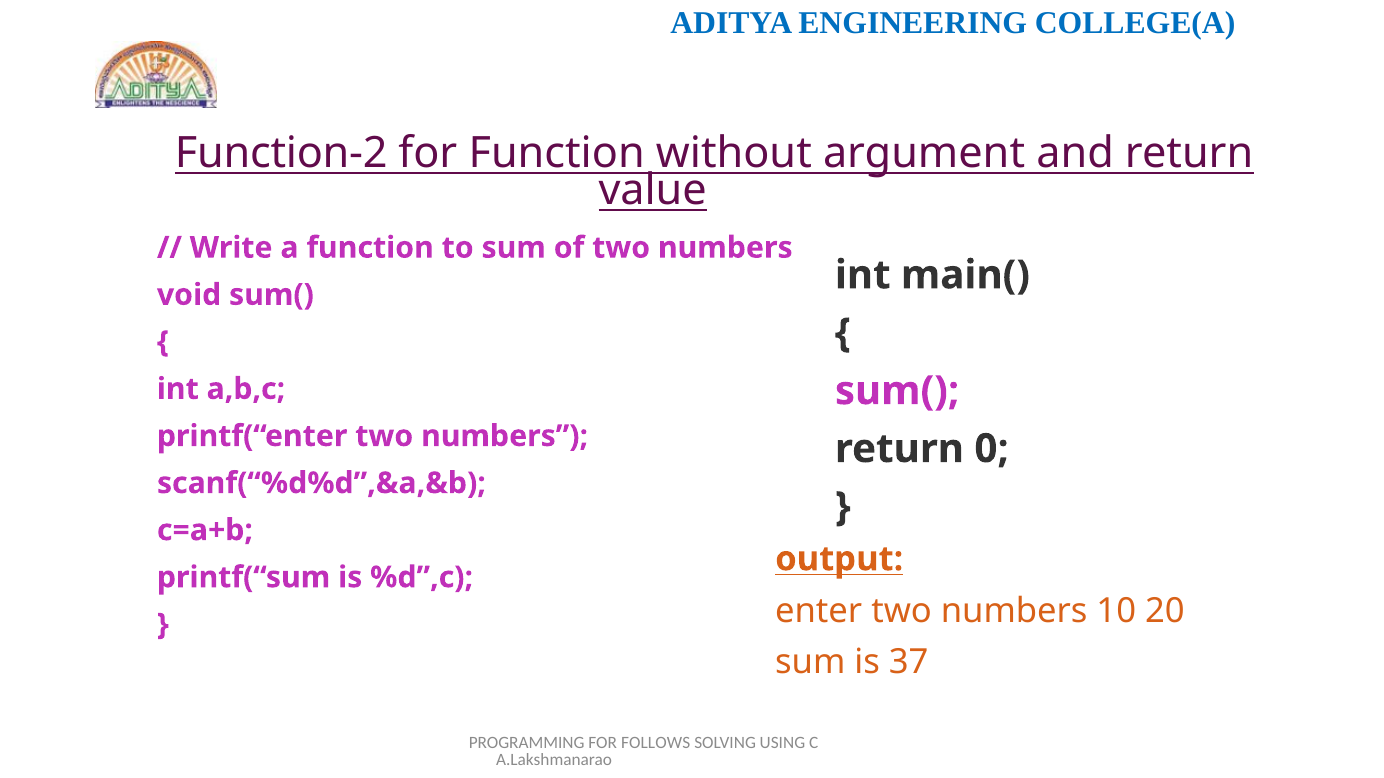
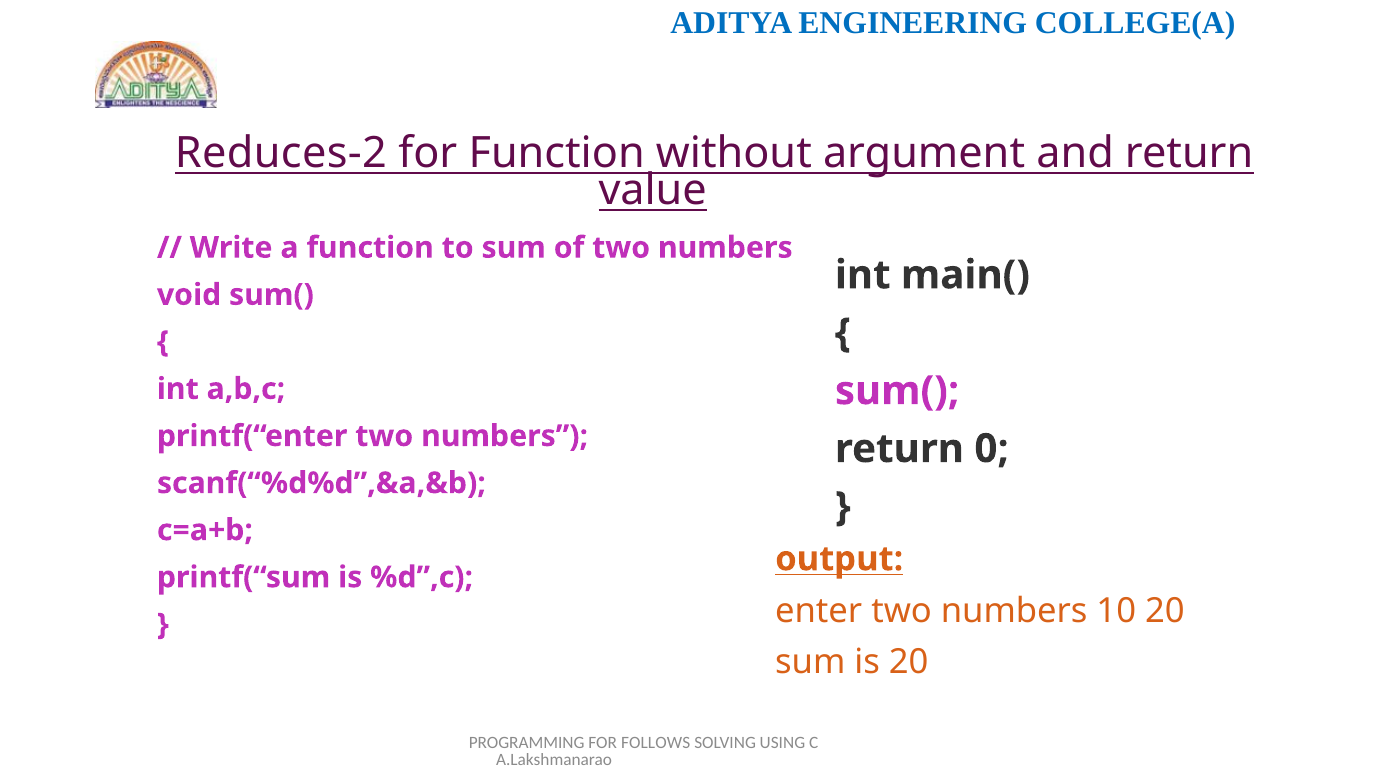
Function-2: Function-2 -> Reduces-2
is 37: 37 -> 20
